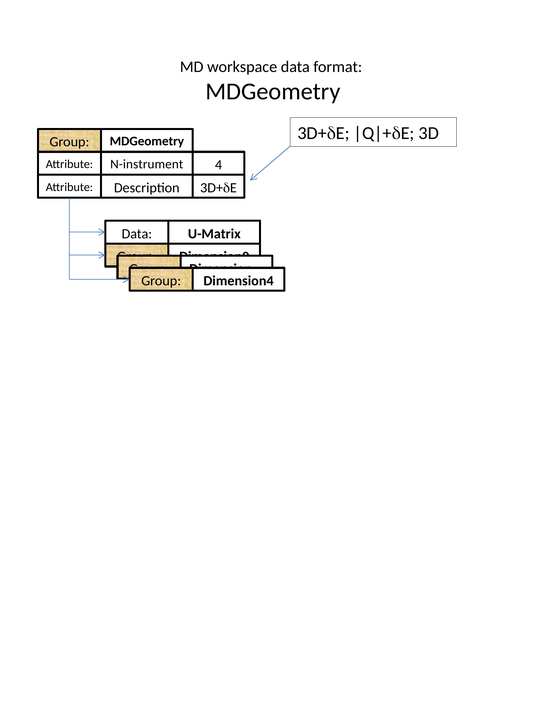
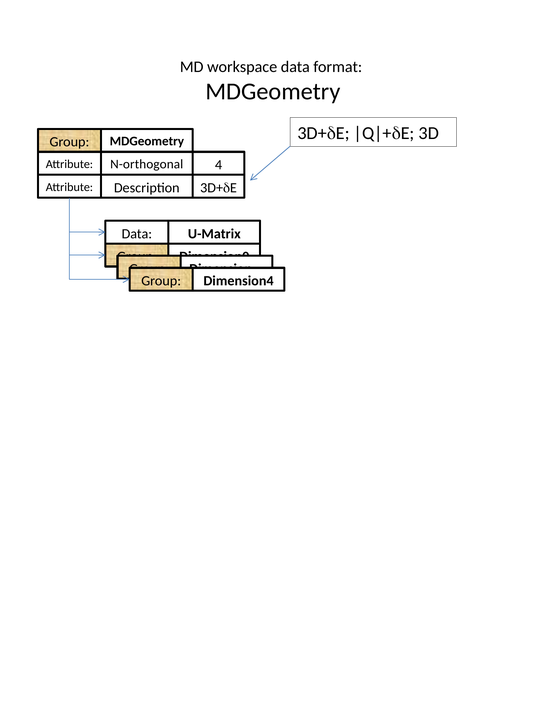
N-instrument: N-instrument -> N-orthogonal
